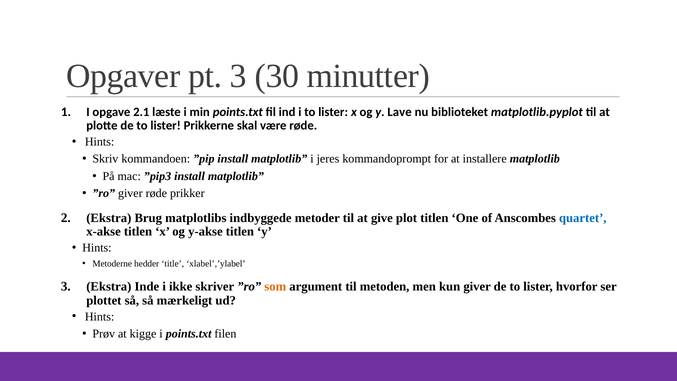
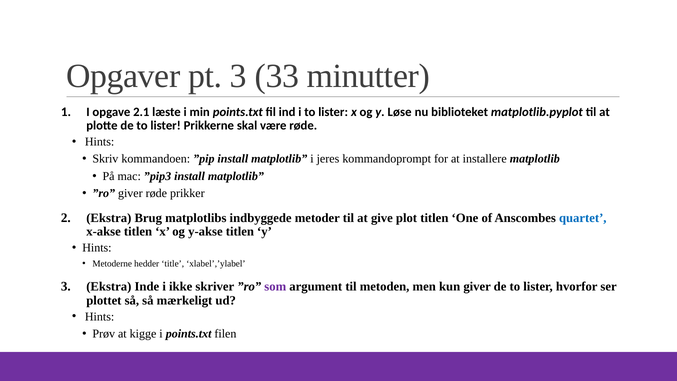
30: 30 -> 33
Lave: Lave -> Løse
som colour: orange -> purple
